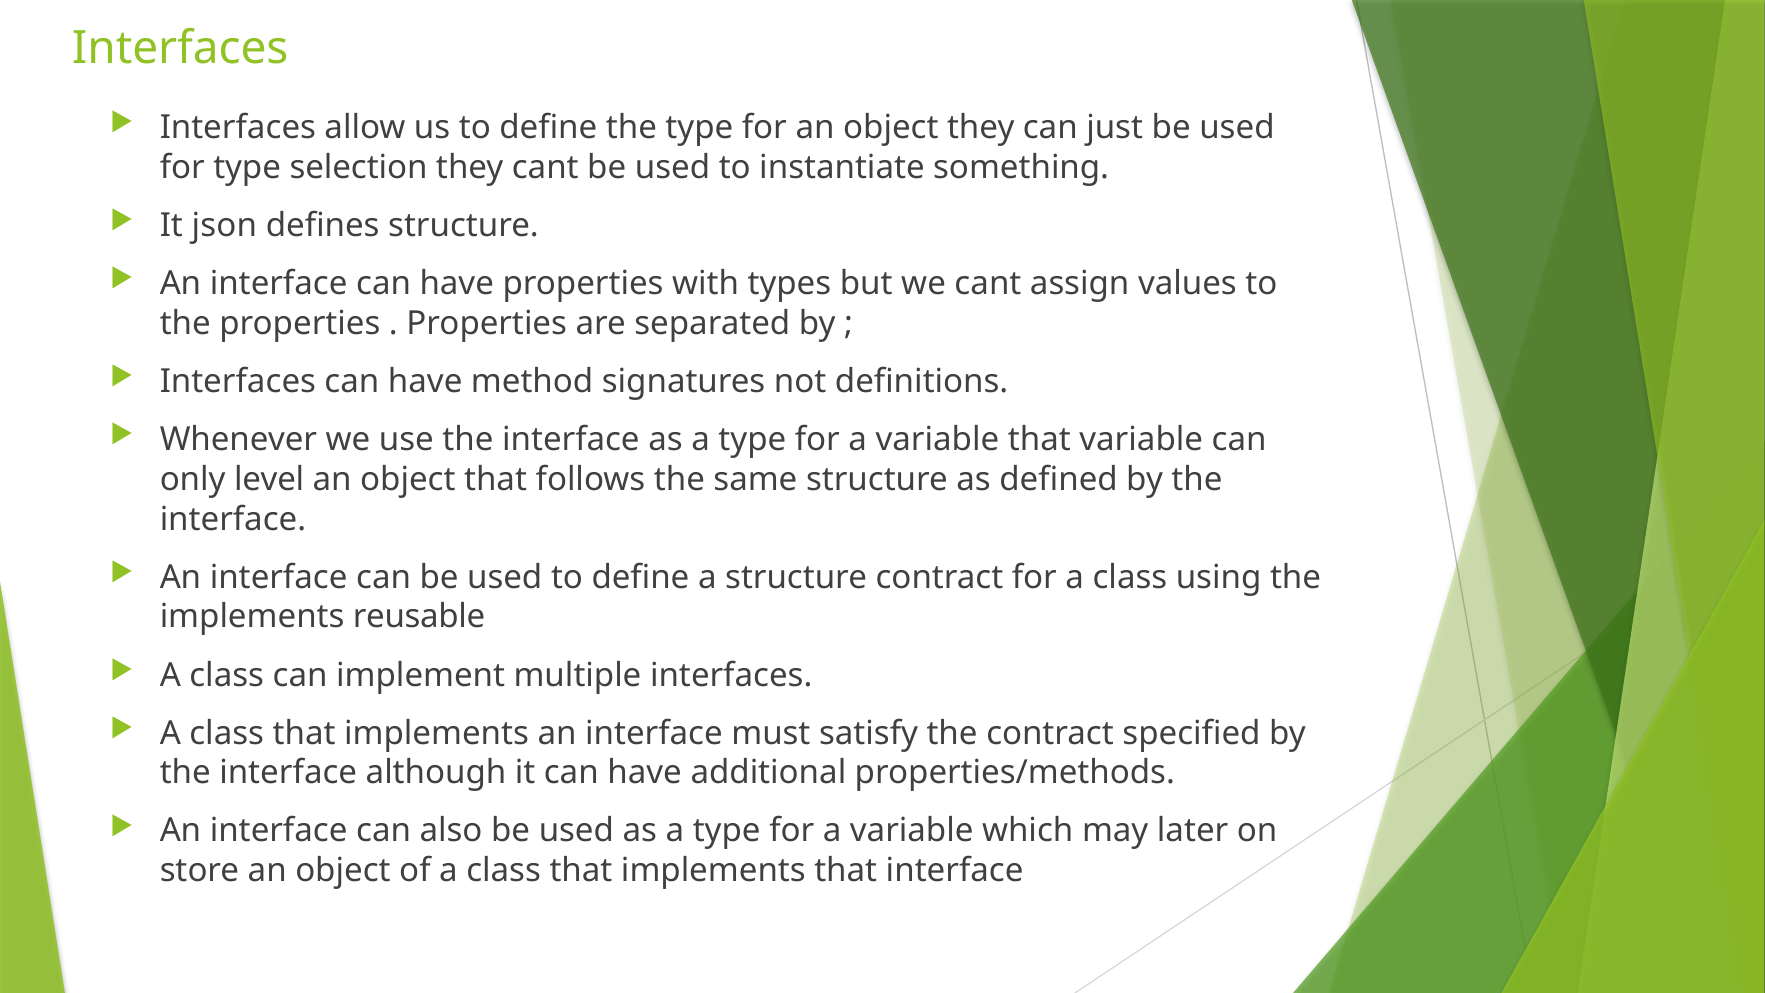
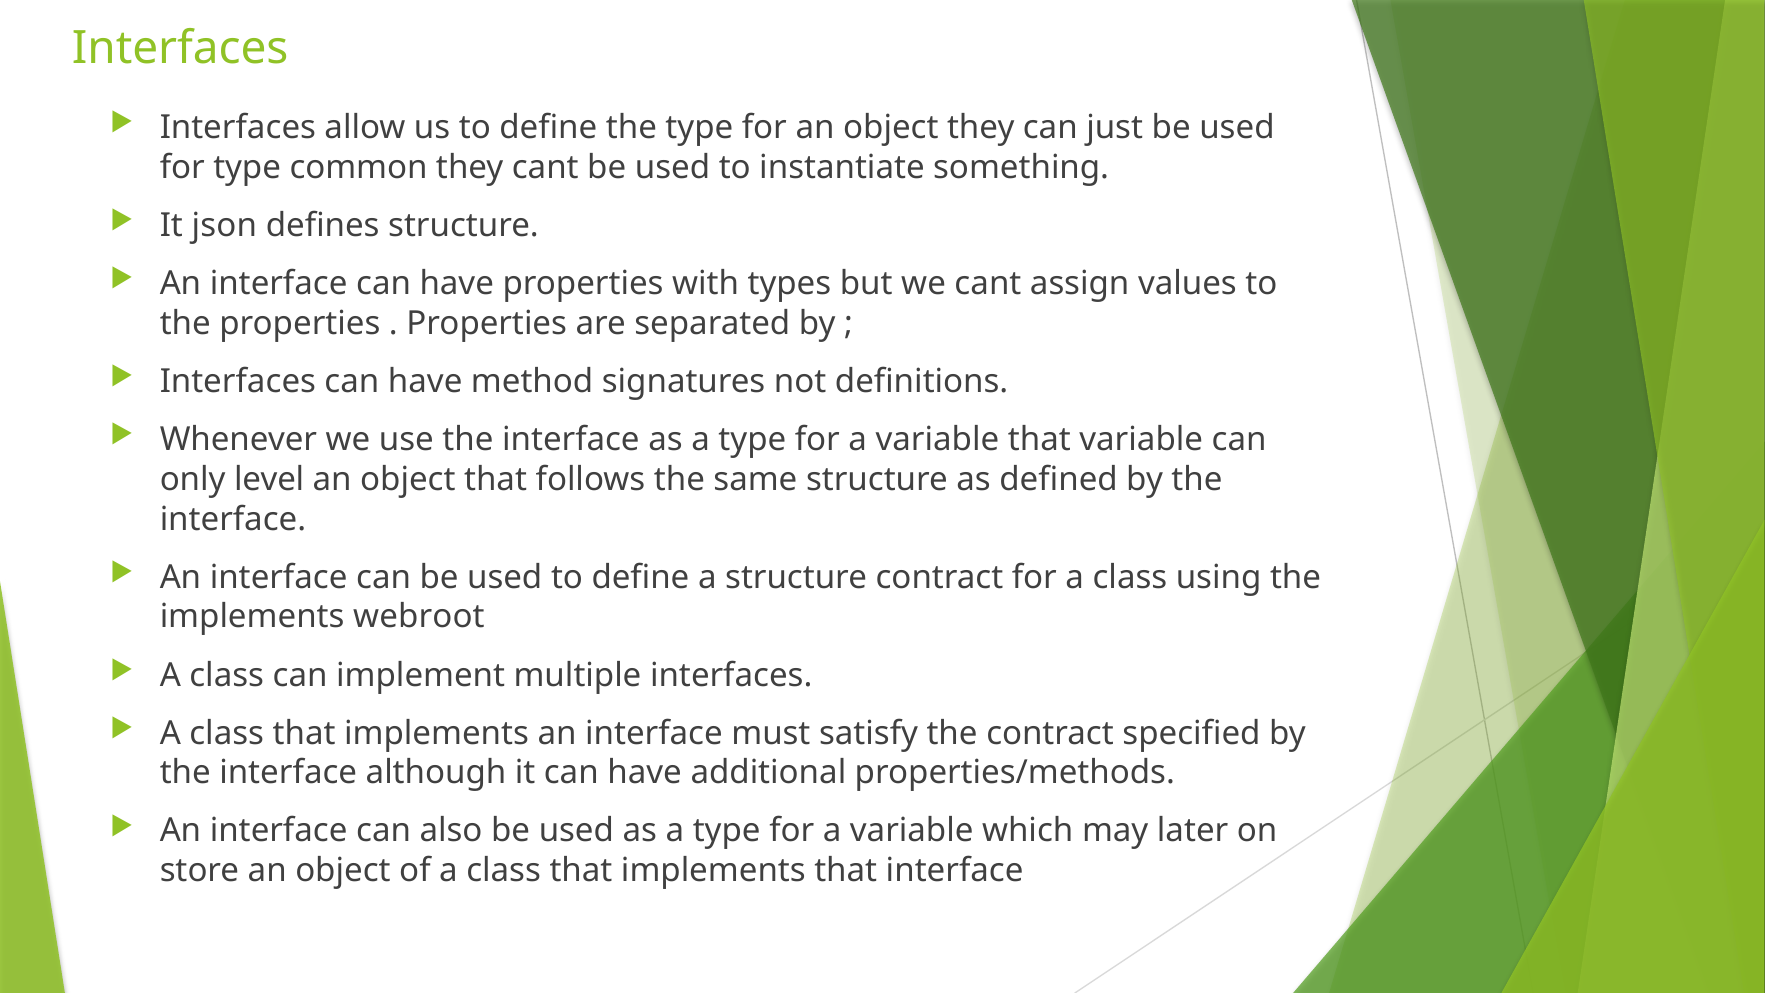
selection: selection -> common
reusable: reusable -> webroot
